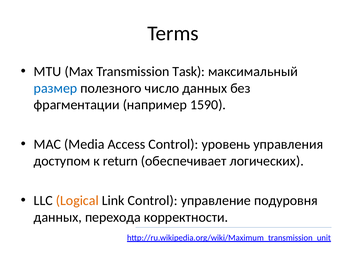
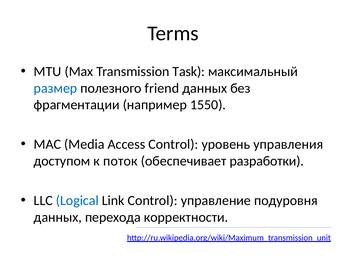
число: число -> friend
1590: 1590 -> 1550
return: return -> поток
логических: логических -> разработки
Logical colour: orange -> blue
